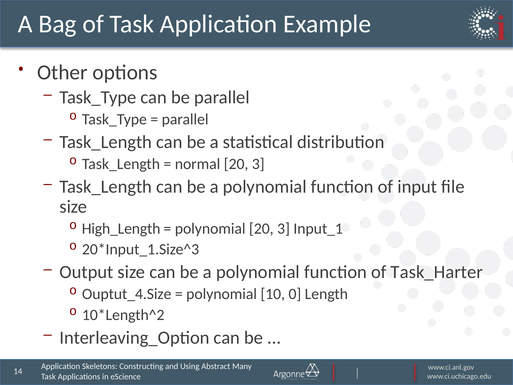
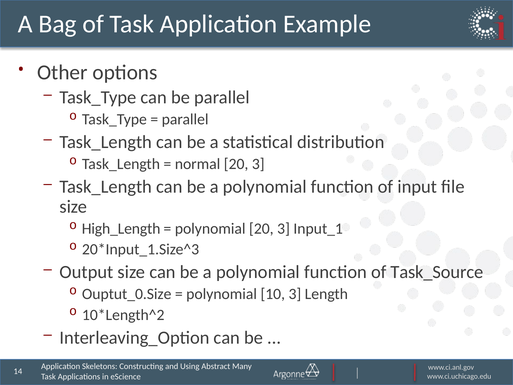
Task_Harter: Task_Harter -> Task_Source
Ouptut_4.Size: Ouptut_4.Size -> Ouptut_0.Size
10 0: 0 -> 3
